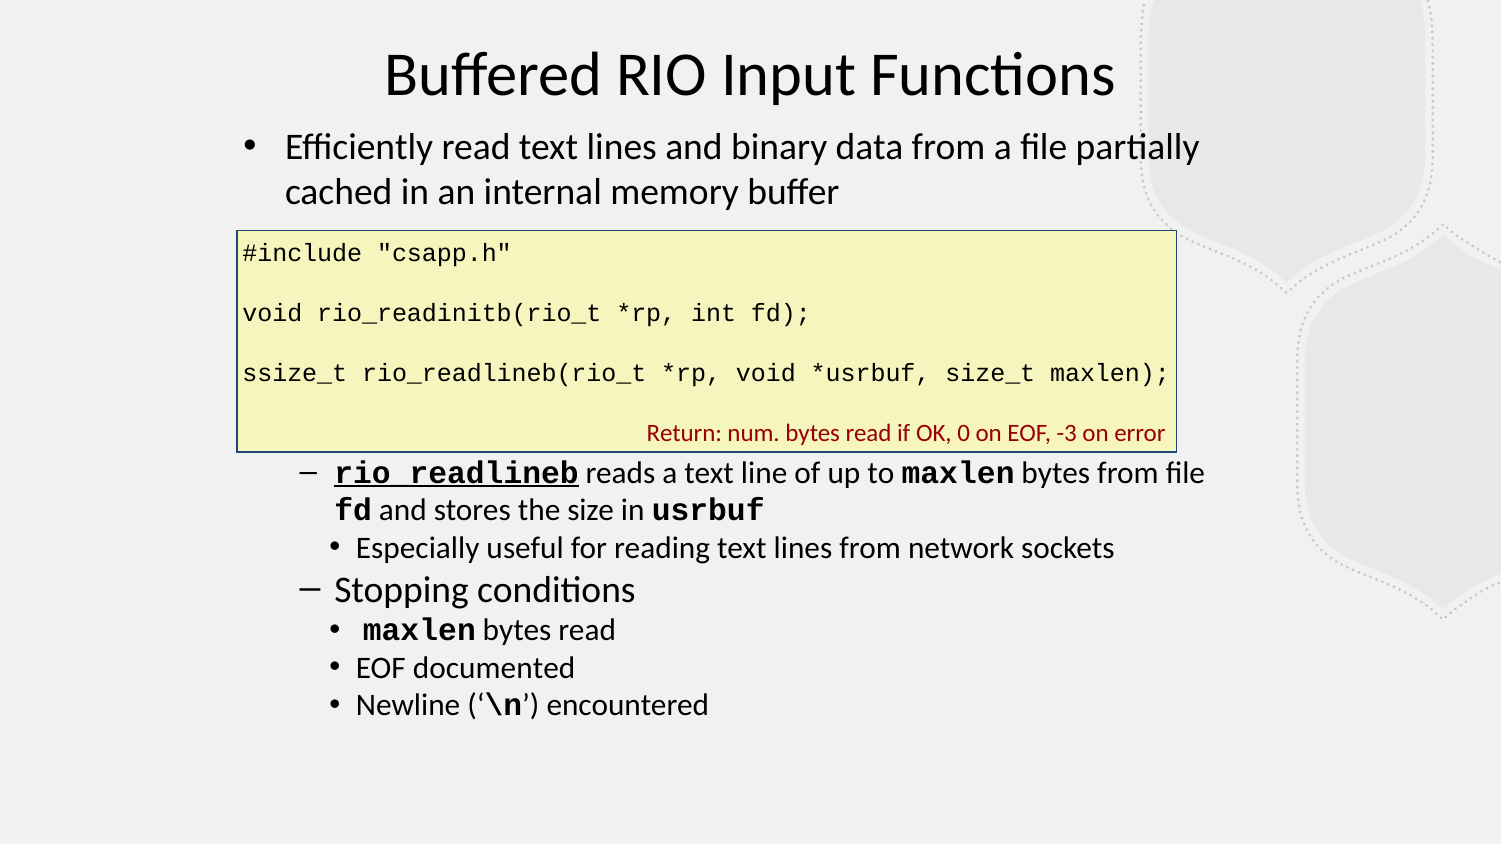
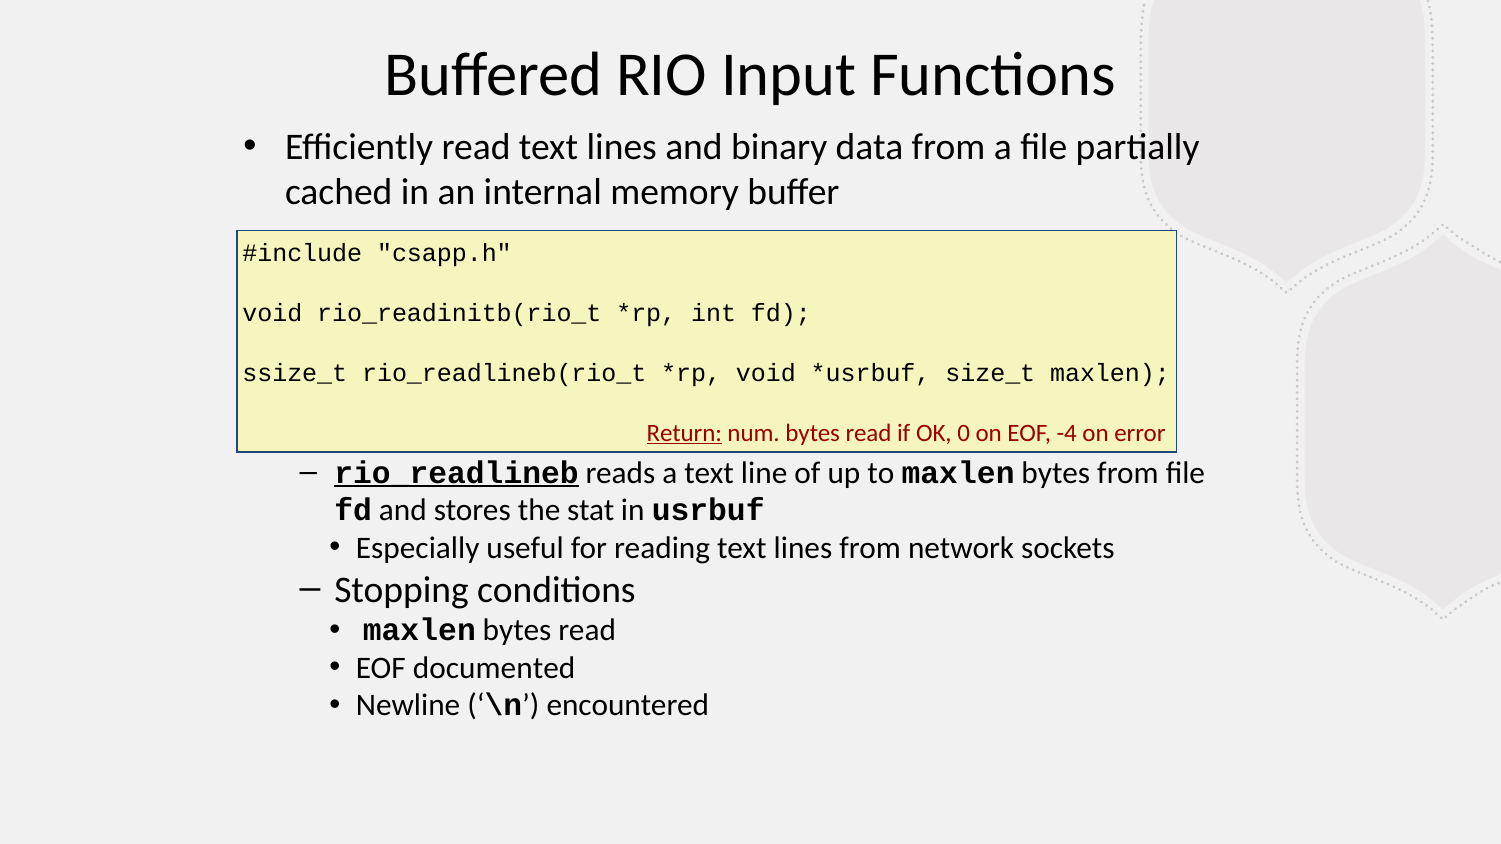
Return underline: none -> present
-3: -3 -> -4
size: size -> stat
